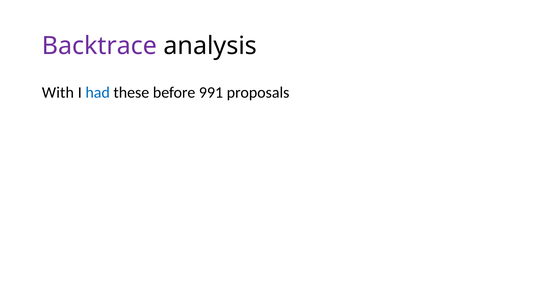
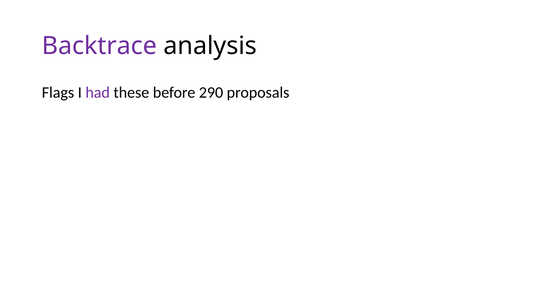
With: With -> Flags
had colour: blue -> purple
991: 991 -> 290
